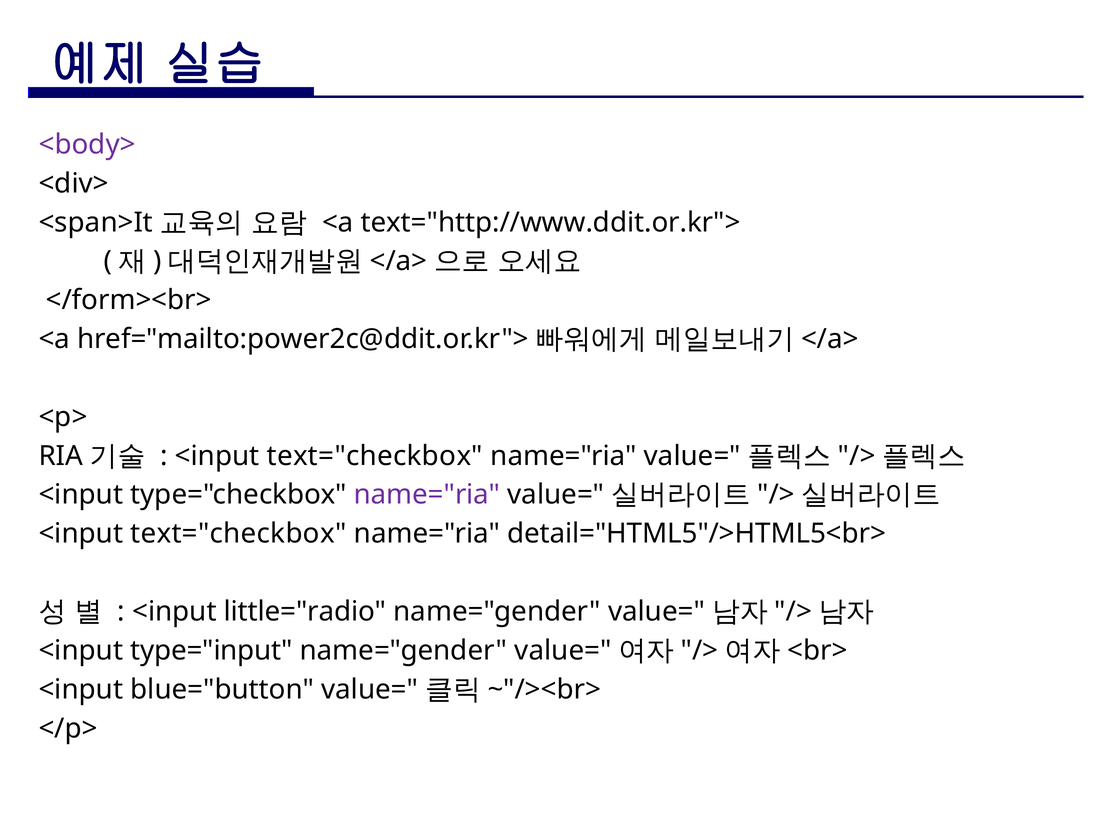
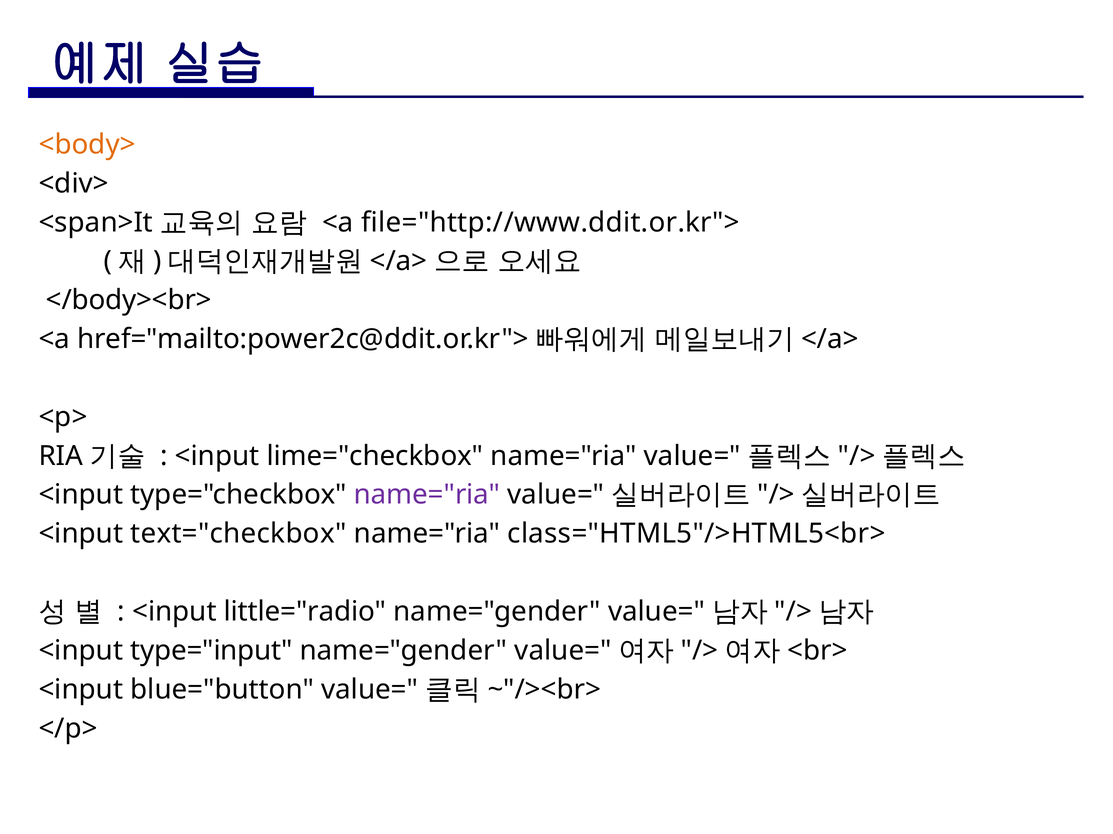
<body> colour: purple -> orange
text="http://www.ddit.or.kr">: text="http://www.ddit.or.kr"> -> file="http://www.ddit.or.kr">
</form><br>: </form><br> -> </body><br>
text="checkbox at (375, 456): text="checkbox -> lime="checkbox
detail="HTML5"/>HTML5<br>: detail="HTML5"/>HTML5<br> -> class="HTML5"/>HTML5<br>
